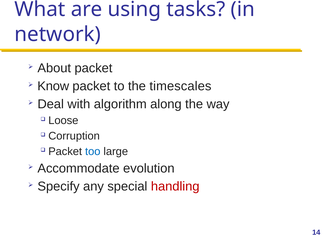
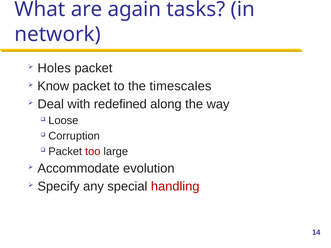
using: using -> again
About: About -> Holes
algorithm: algorithm -> redefined
too colour: blue -> red
